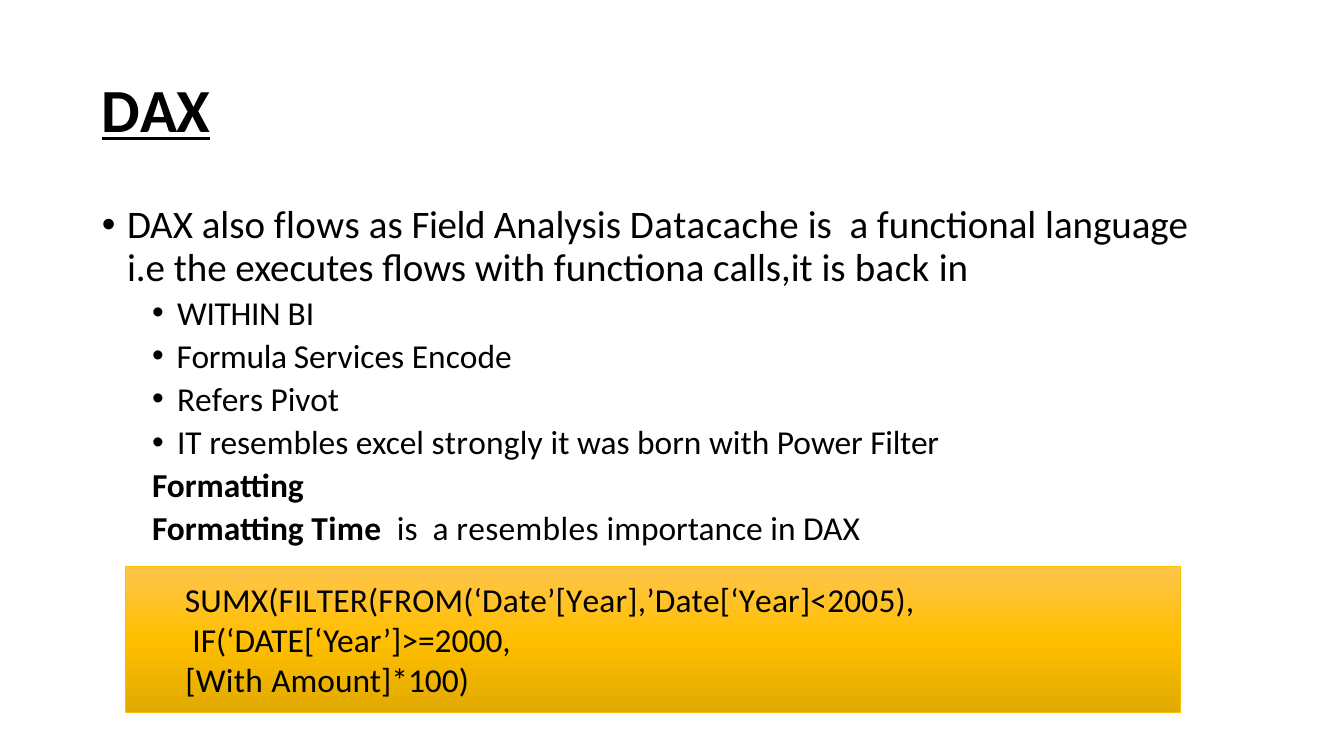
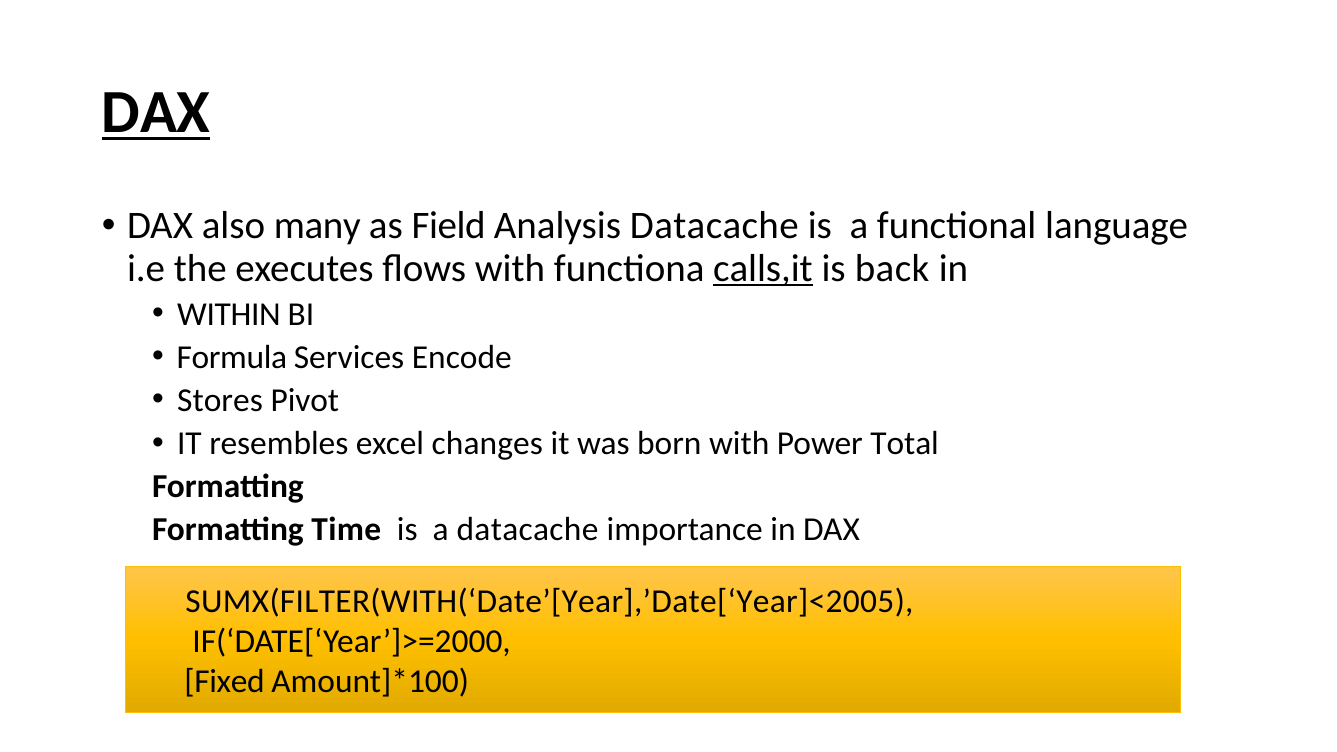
also flows: flows -> many
calls,it underline: none -> present
Refers: Refers -> Stores
strongly: strongly -> changes
Filter: Filter -> Total
a resembles: resembles -> datacache
SUMX(FILTER(FROM(‘Date’[Year],’Date[‘Year]<2005: SUMX(FILTER(FROM(‘Date’[Year],’Date[‘Year]<2005 -> SUMX(FILTER(WITH(‘Date’[Year],’Date[‘Year]<2005
With at (224, 682): With -> Fixed
